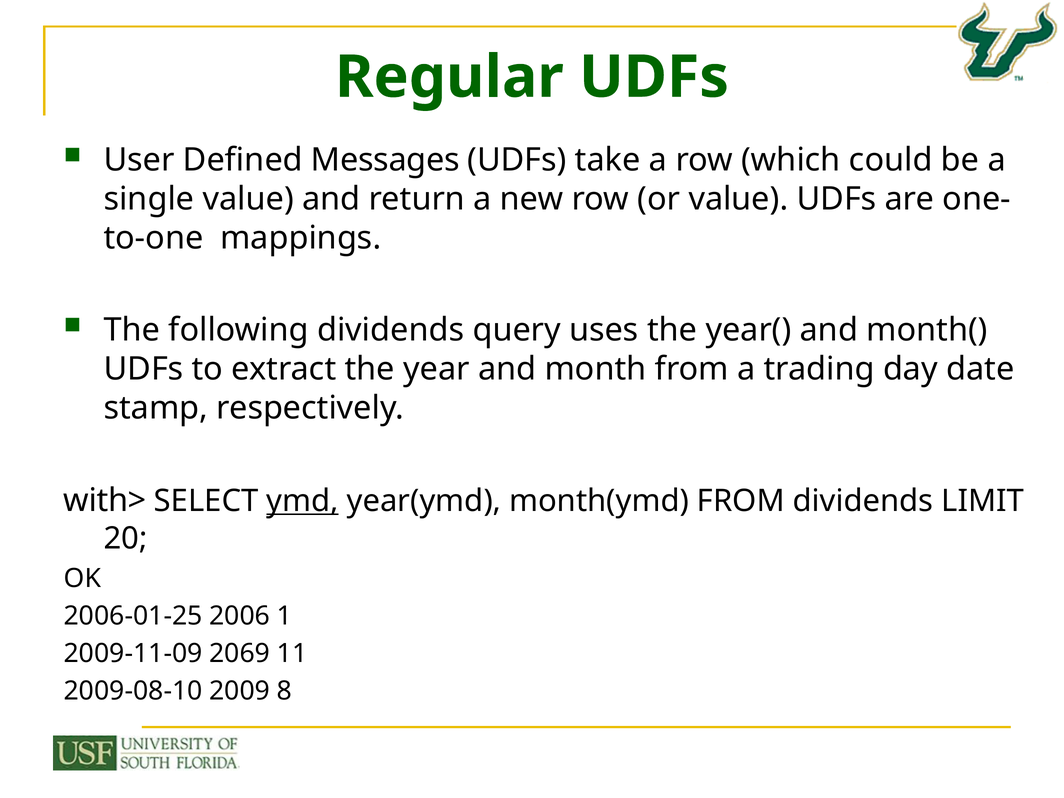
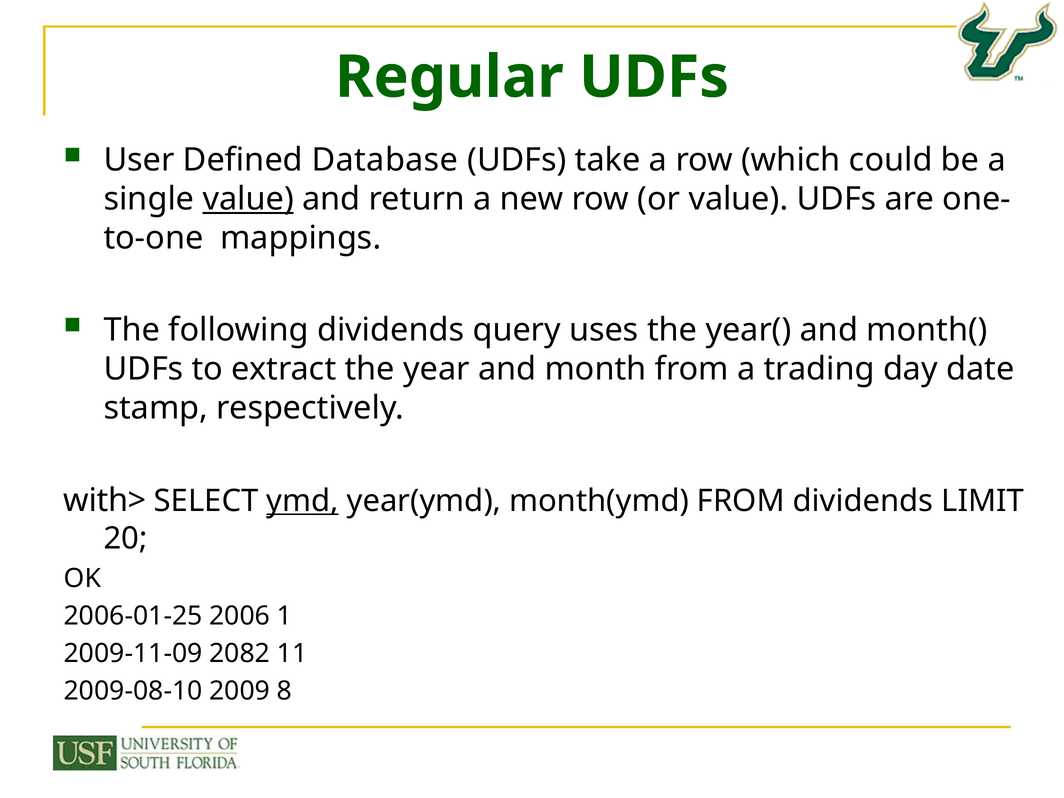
Messages: Messages -> Database
value at (248, 199) underline: none -> present
2069: 2069 -> 2082
